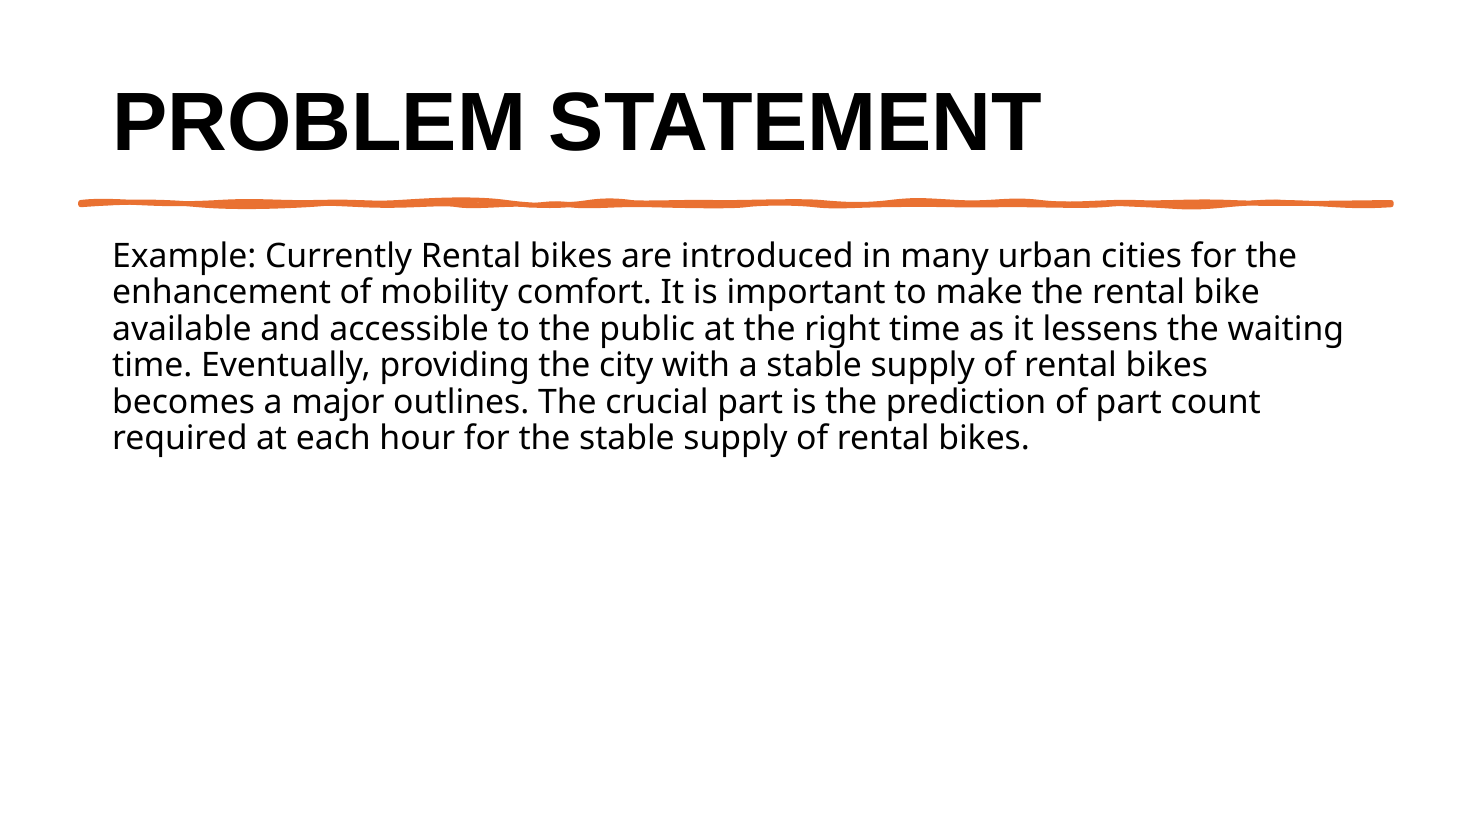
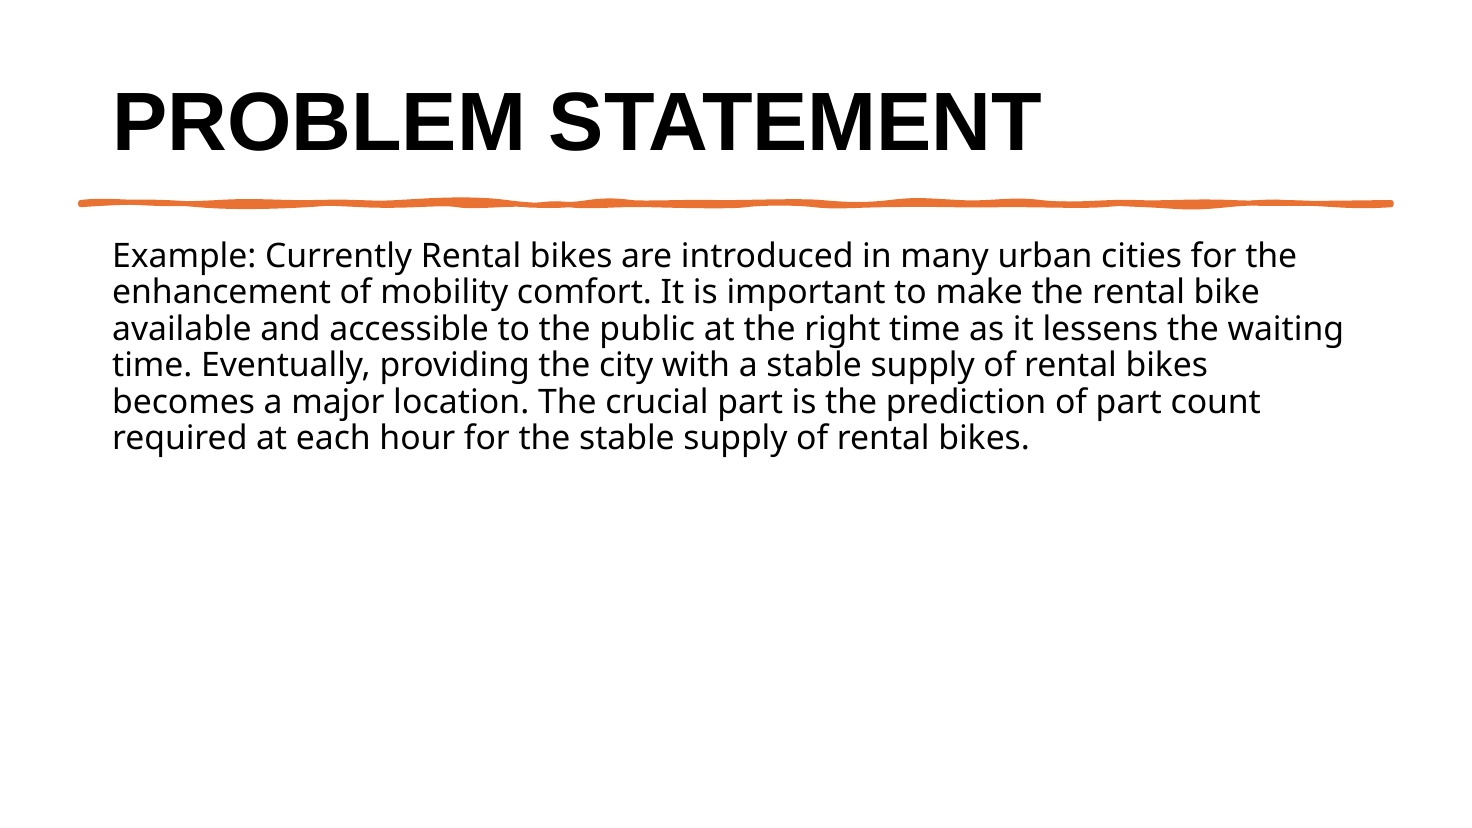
outlines: outlines -> location
